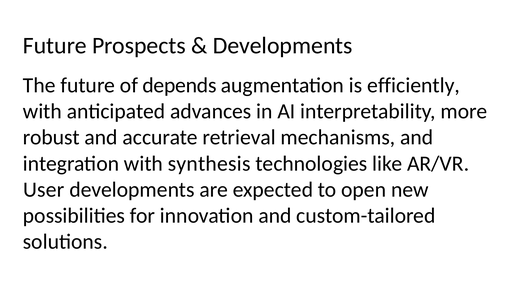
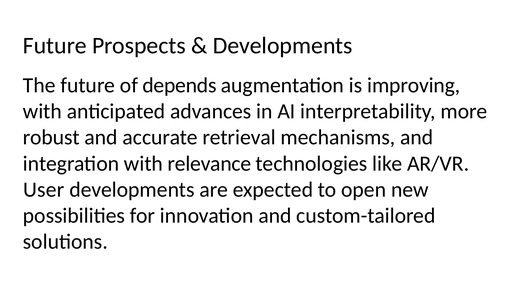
efficiently: efficiently -> improving
synthesis: synthesis -> relevance
